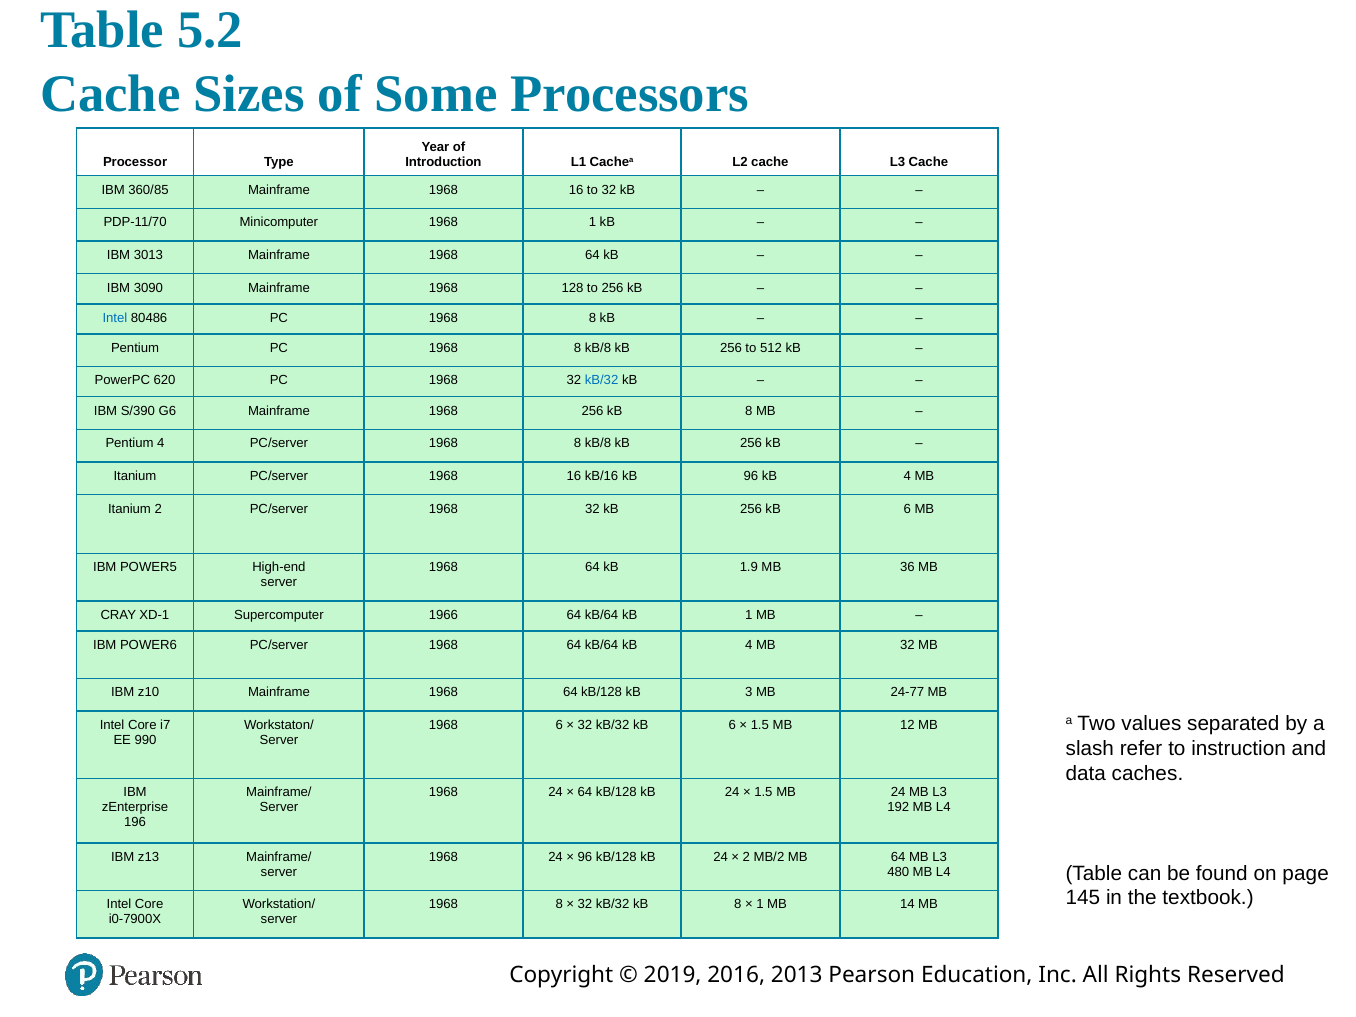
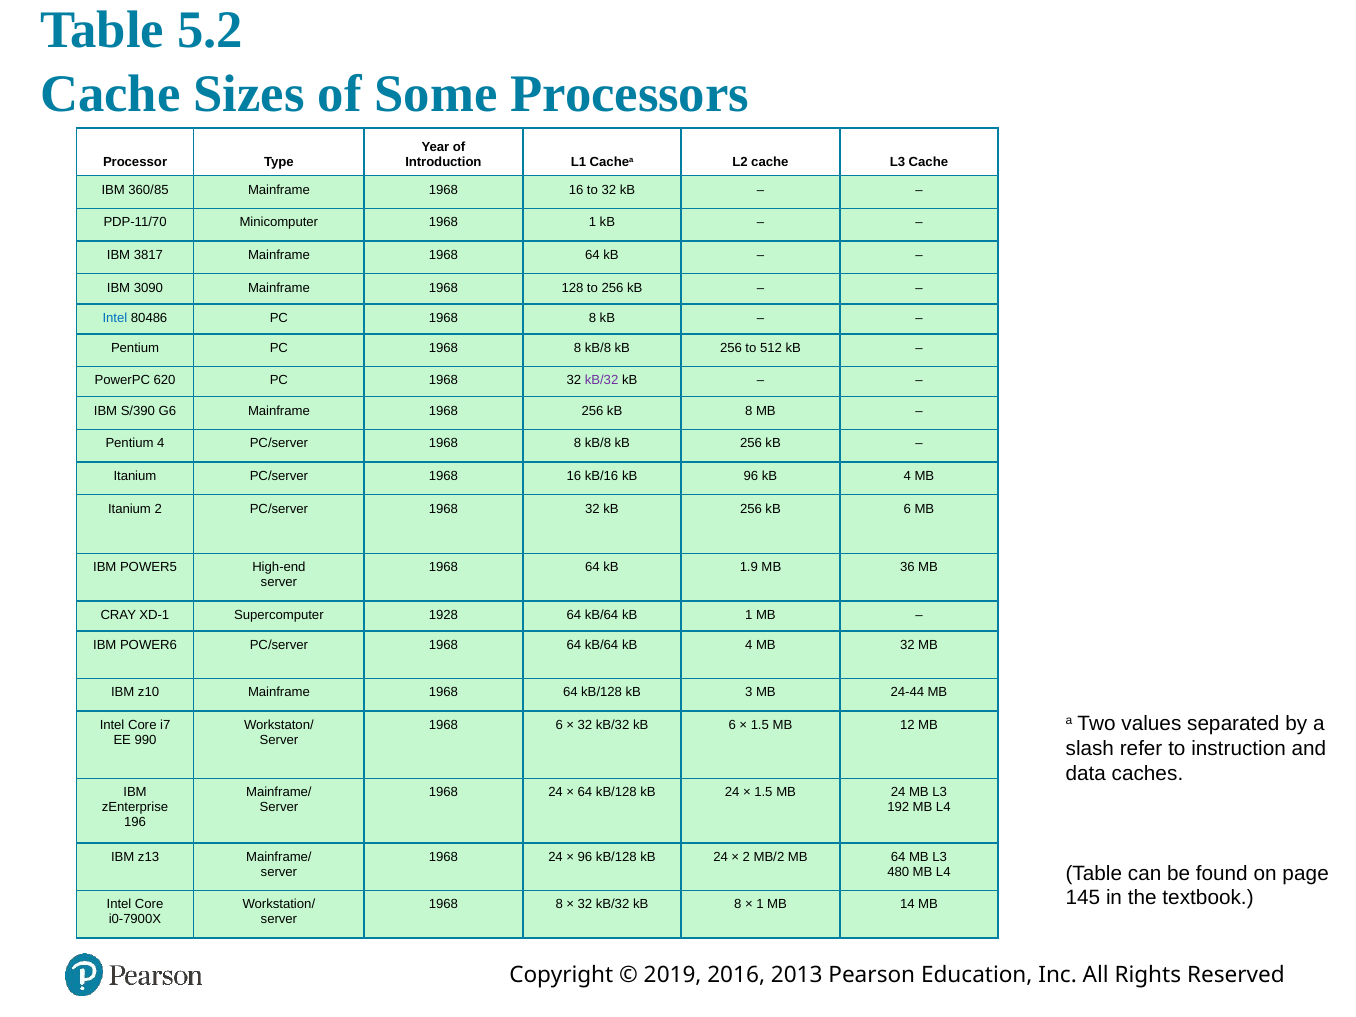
3013: 3013 -> 3817
kB/32 at (602, 381) colour: blue -> purple
1966: 1966 -> 1928
24-77: 24-77 -> 24-44
